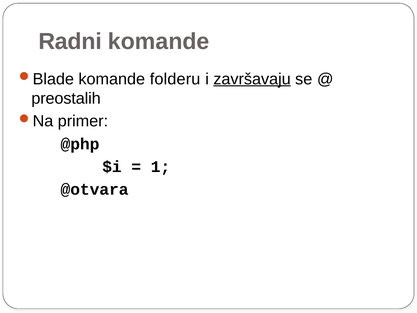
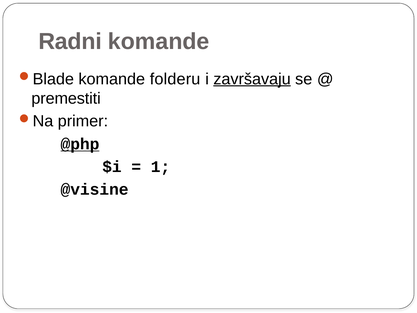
preostalih: preostalih -> premestiti
@php underline: none -> present
@otvara: @otvara -> @visine
